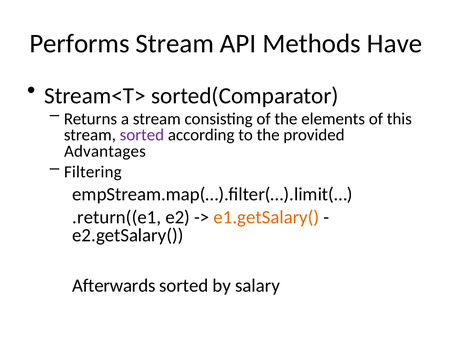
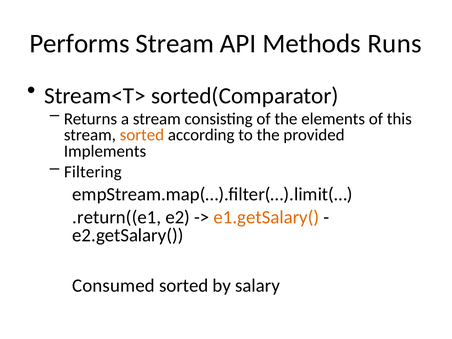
Have: Have -> Runs
sorted at (142, 135) colour: purple -> orange
Advantages: Advantages -> Implements
Afterwards: Afterwards -> Consumed
